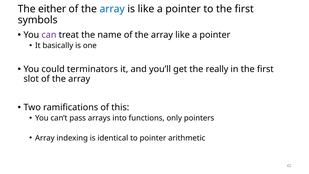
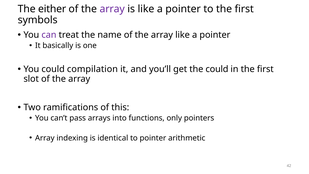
array at (112, 9) colour: blue -> purple
terminators: terminators -> compilation
the really: really -> could
